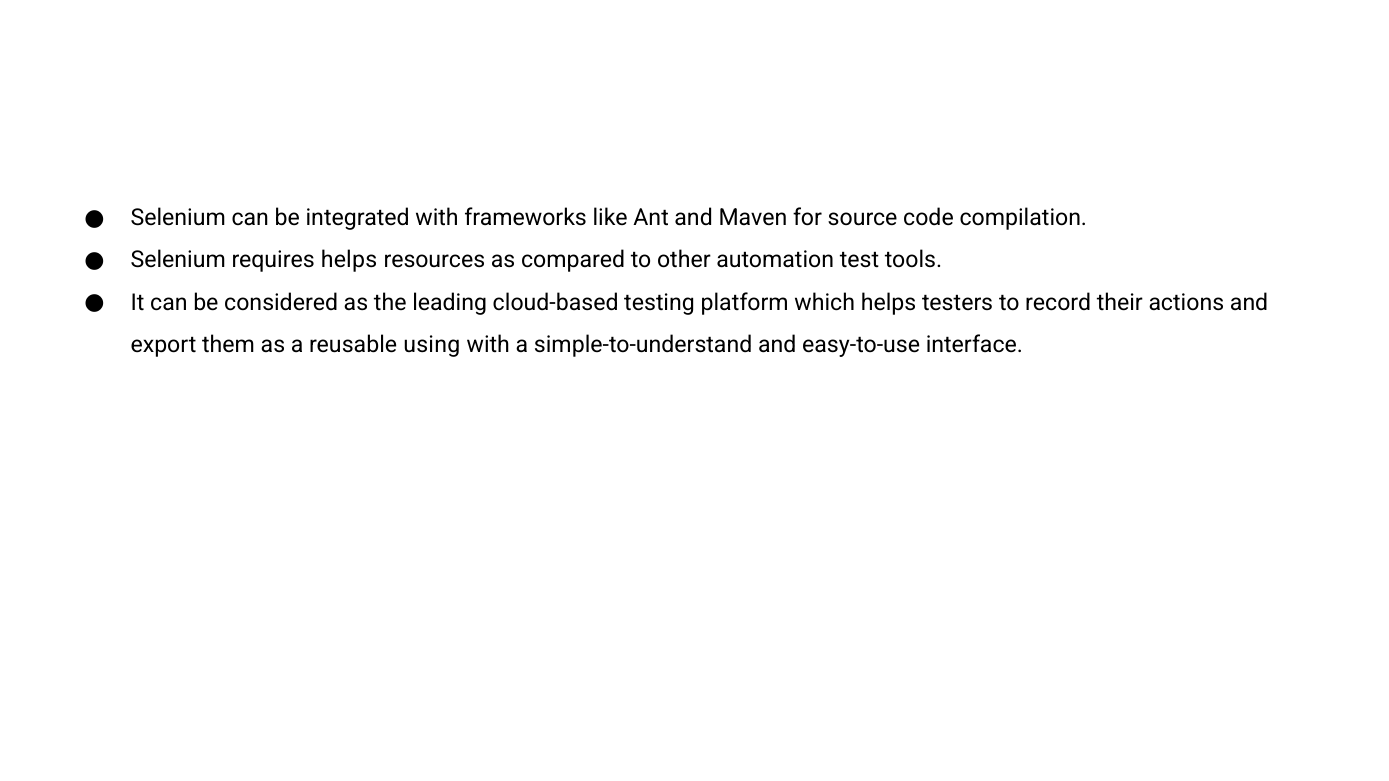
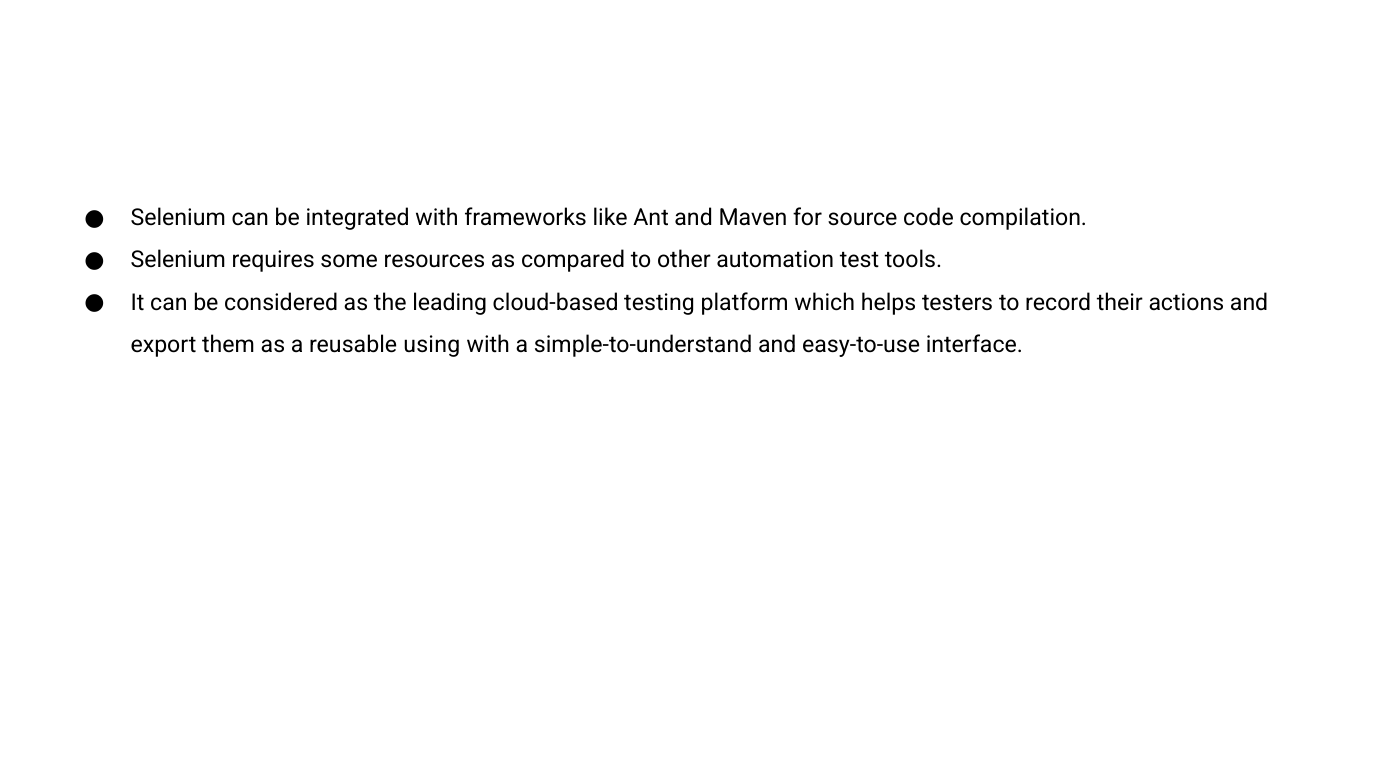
requires helps: helps -> some
